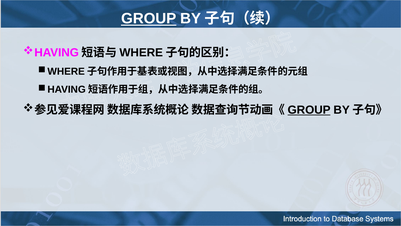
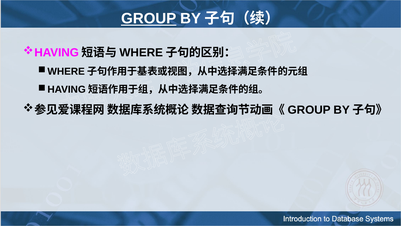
GROUP at (309, 110) underline: present -> none
